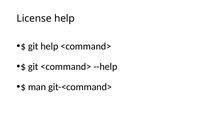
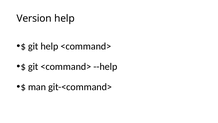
License: License -> Version
